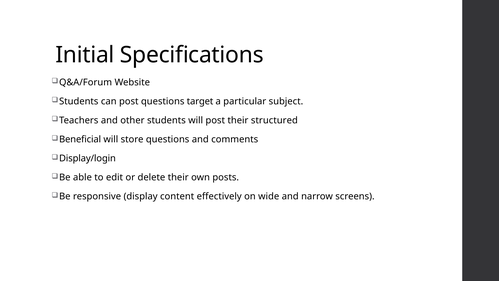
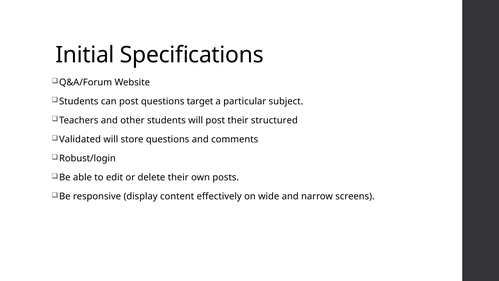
Beneficial: Beneficial -> Validated
Display/login: Display/login -> Robust/login
